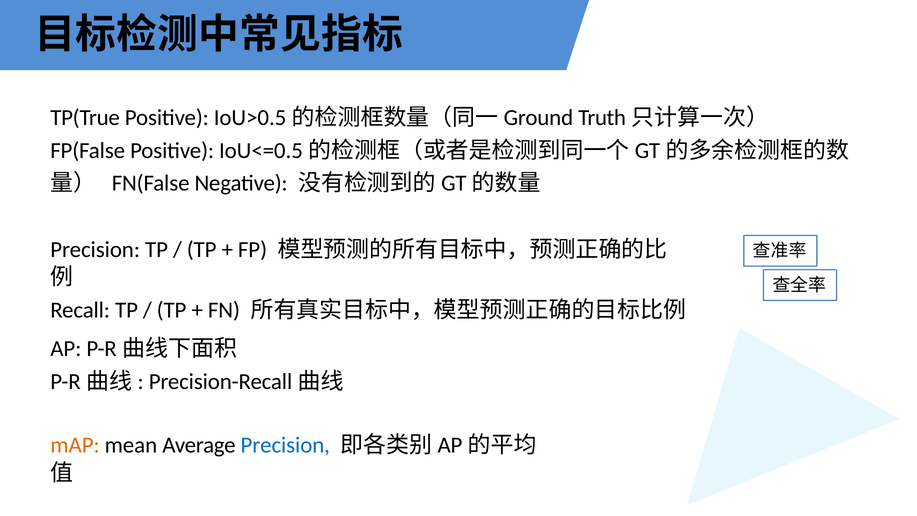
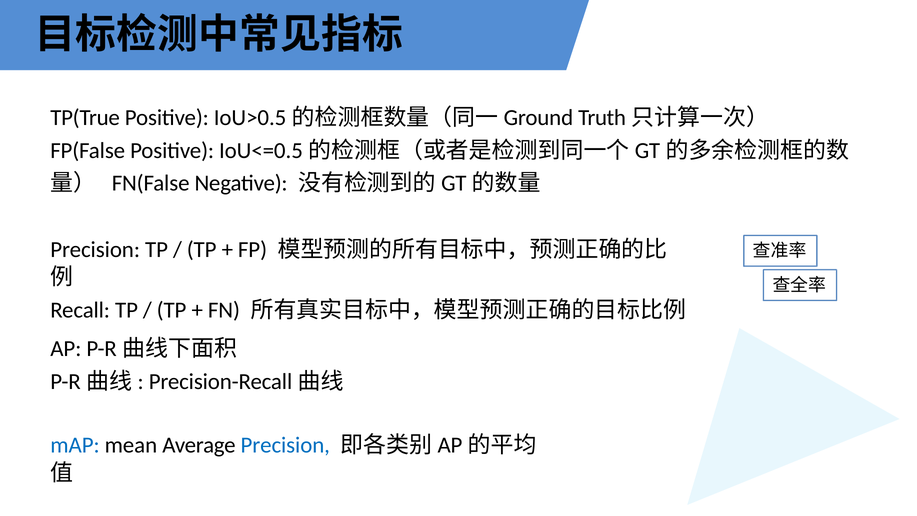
mAP colour: orange -> blue
